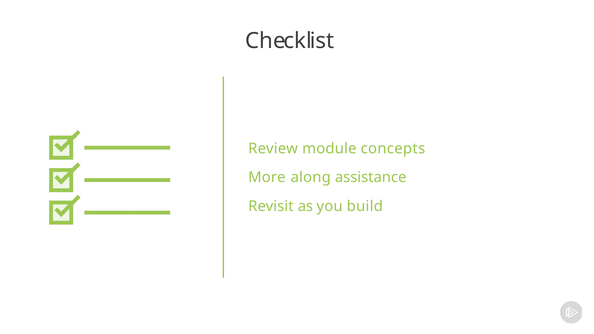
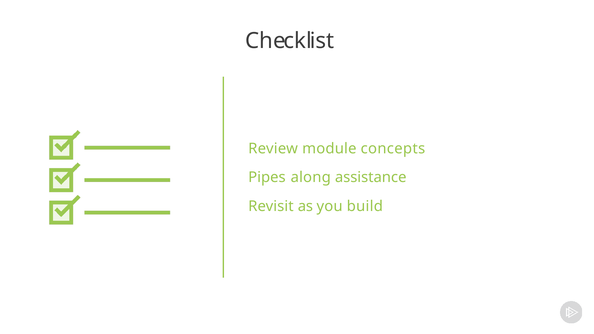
More: More -> Pipes
